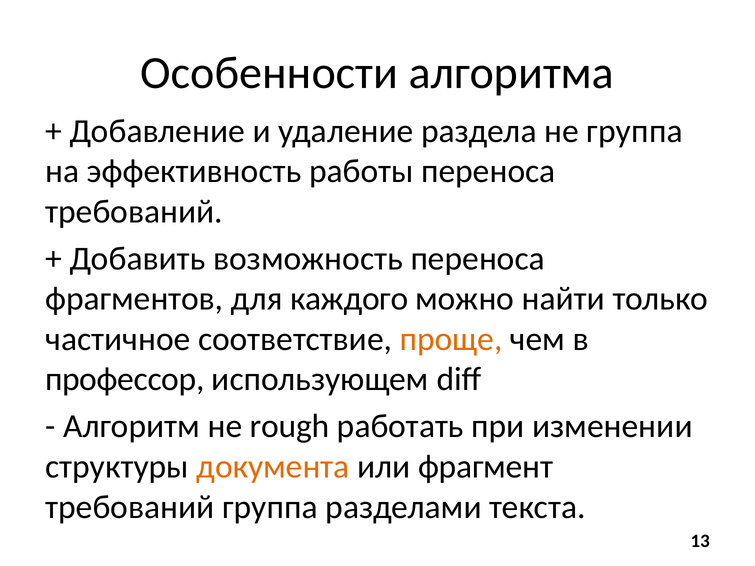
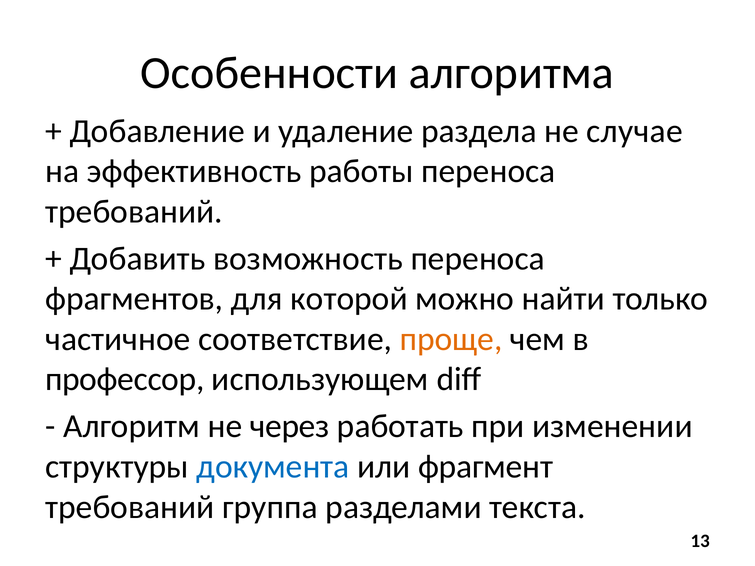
не группа: группа -> случае
каждого: каждого -> которой
rough: rough -> через
документа colour: orange -> blue
